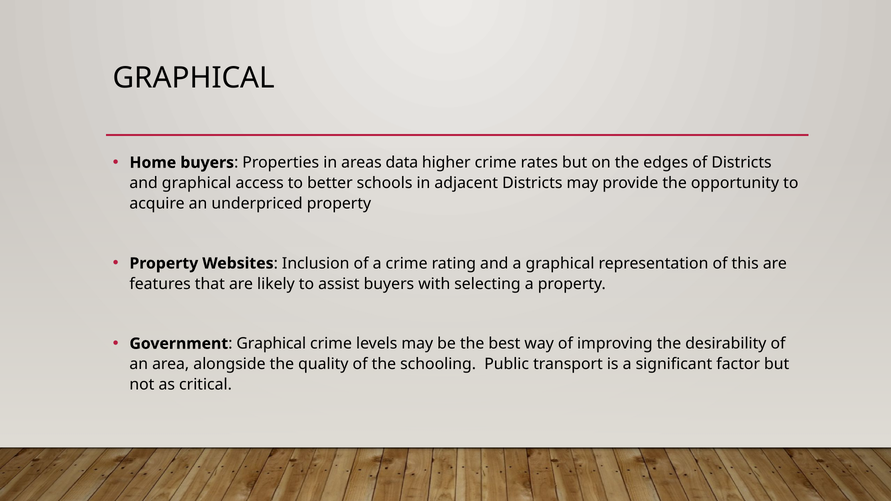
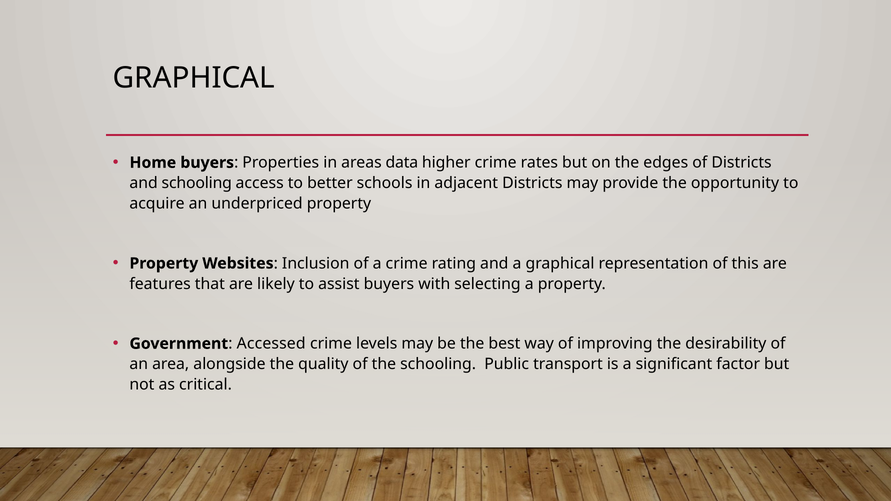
and graphical: graphical -> schooling
Government Graphical: Graphical -> Accessed
